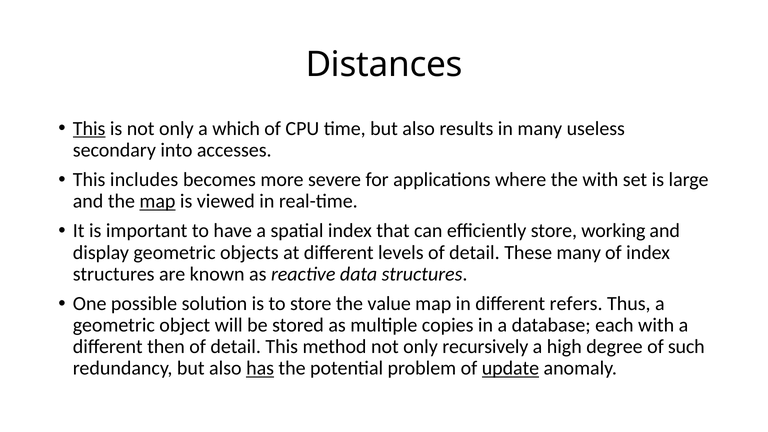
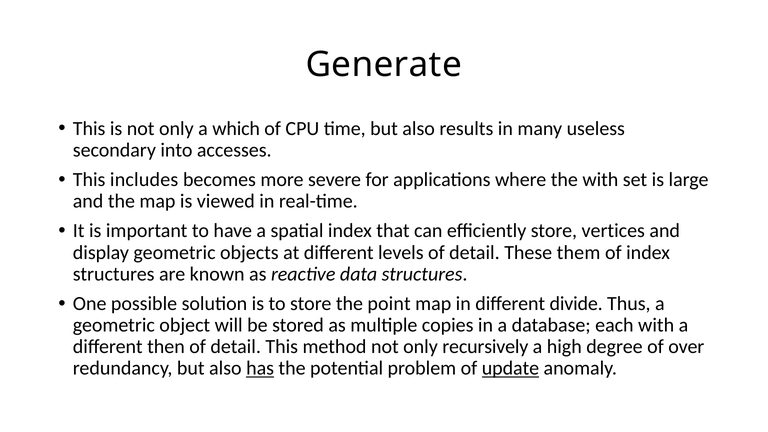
Distances: Distances -> Generate
This at (89, 128) underline: present -> none
map at (157, 201) underline: present -> none
working: working -> vertices
These many: many -> them
value: value -> point
refers: refers -> divide
such: such -> over
